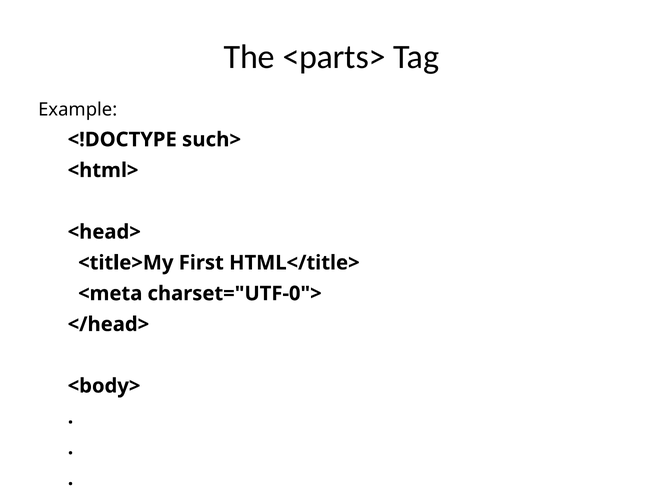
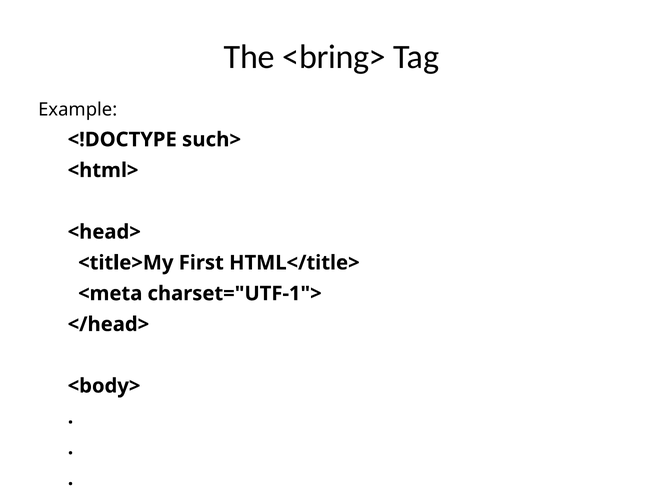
<parts>: <parts> -> <bring>
charset="UTF-0">: charset="UTF-0"> -> charset="UTF-1">
